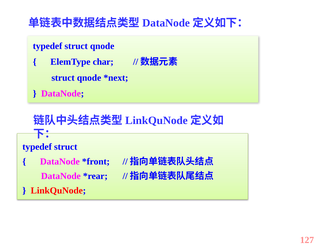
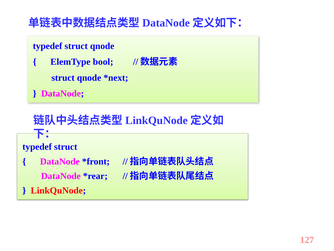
char: char -> bool
